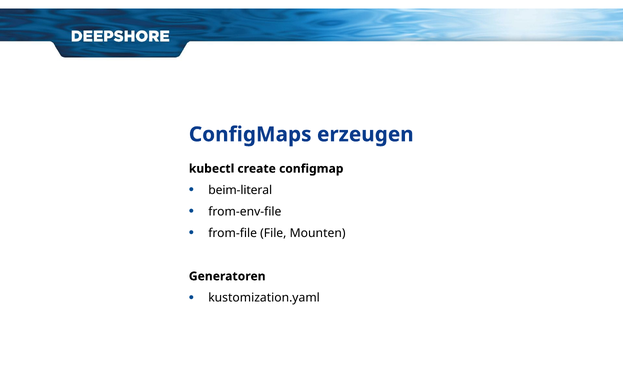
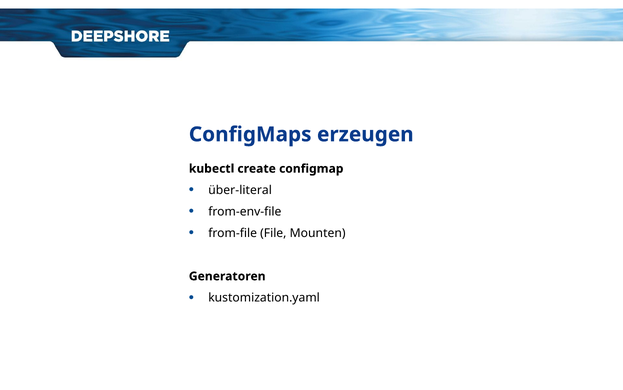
beim-literal: beim-literal -> über-literal
